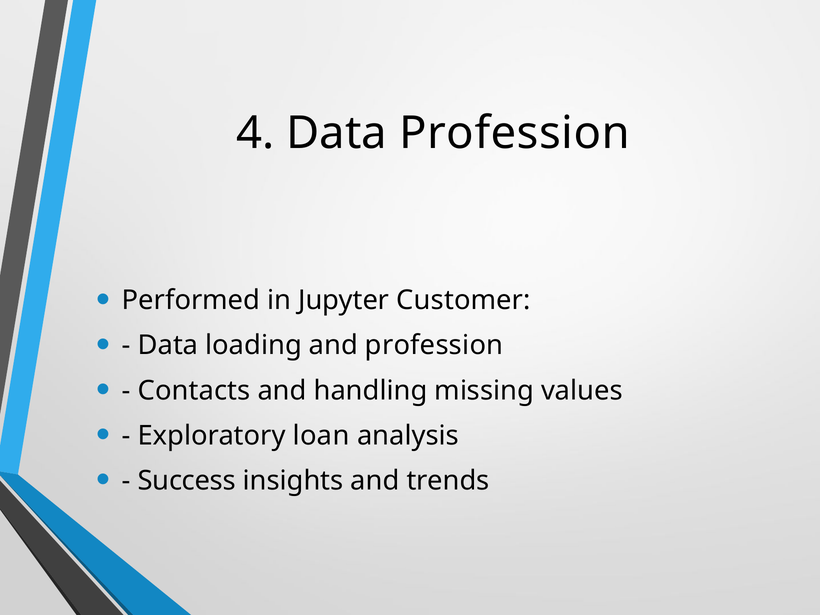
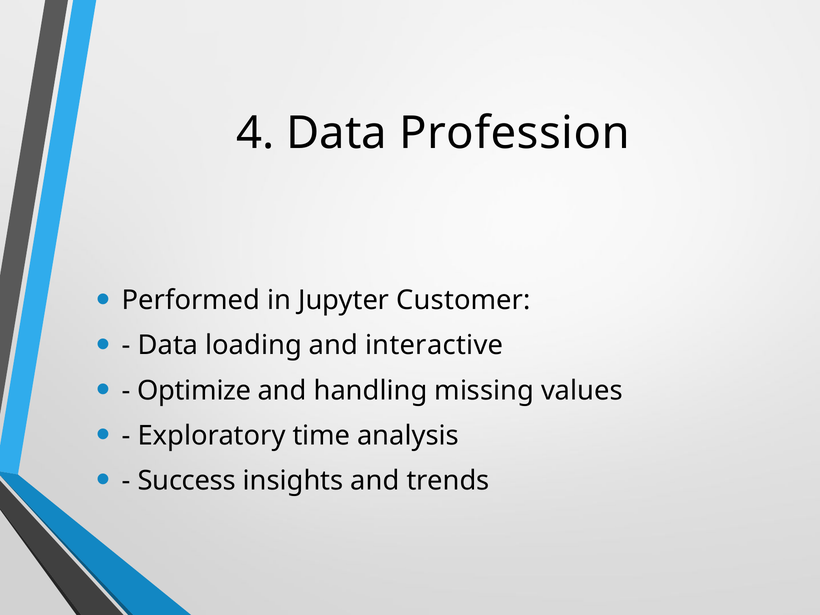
and profession: profession -> interactive
Contacts: Contacts -> Optimize
loan: loan -> time
